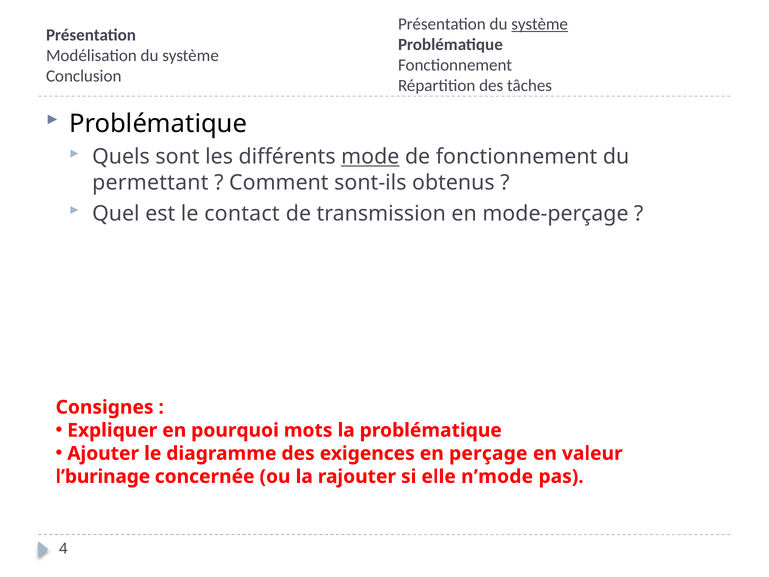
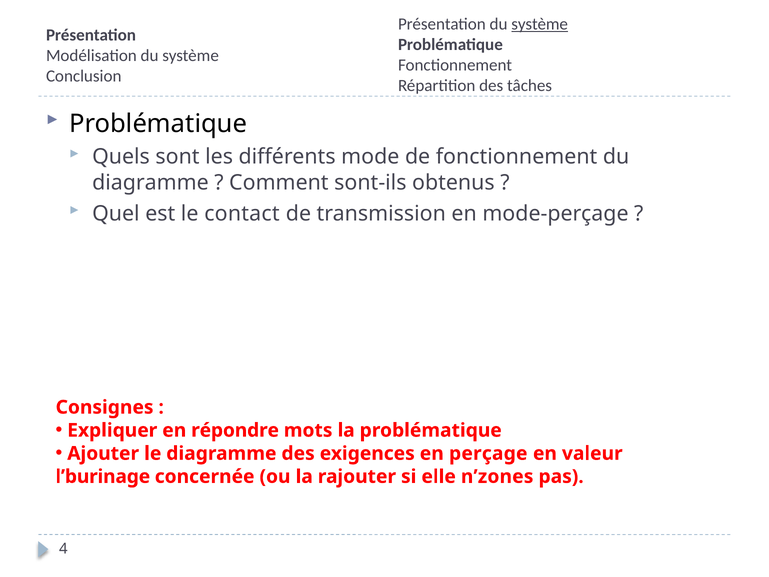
mode underline: present -> none
permettant at (150, 182): permettant -> diagramme
pourquoi: pourquoi -> répondre
n’mode: n’mode -> n’zones
